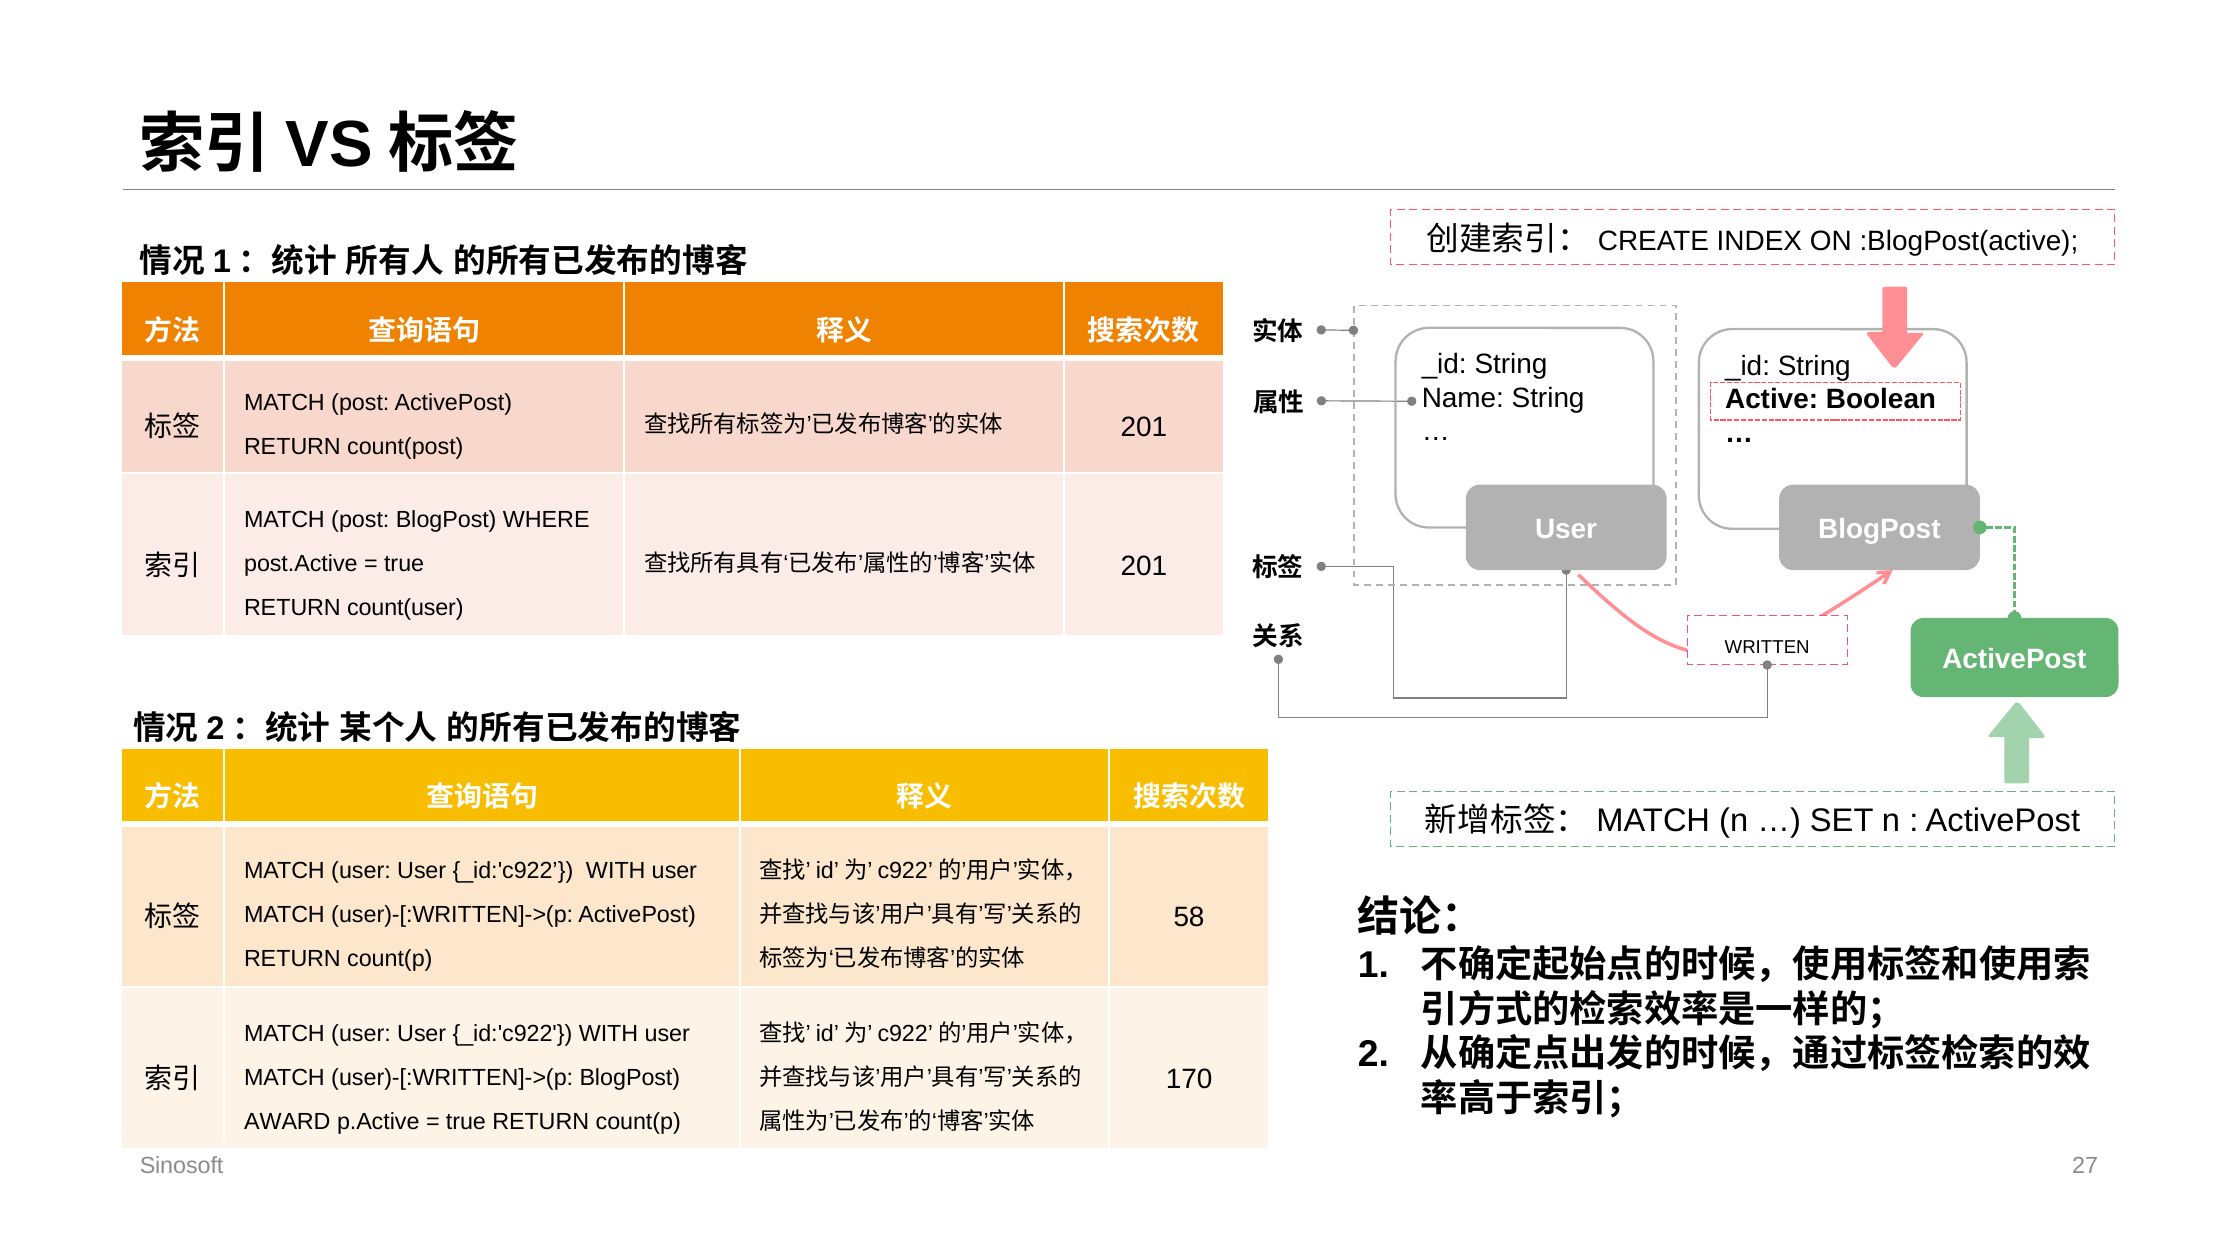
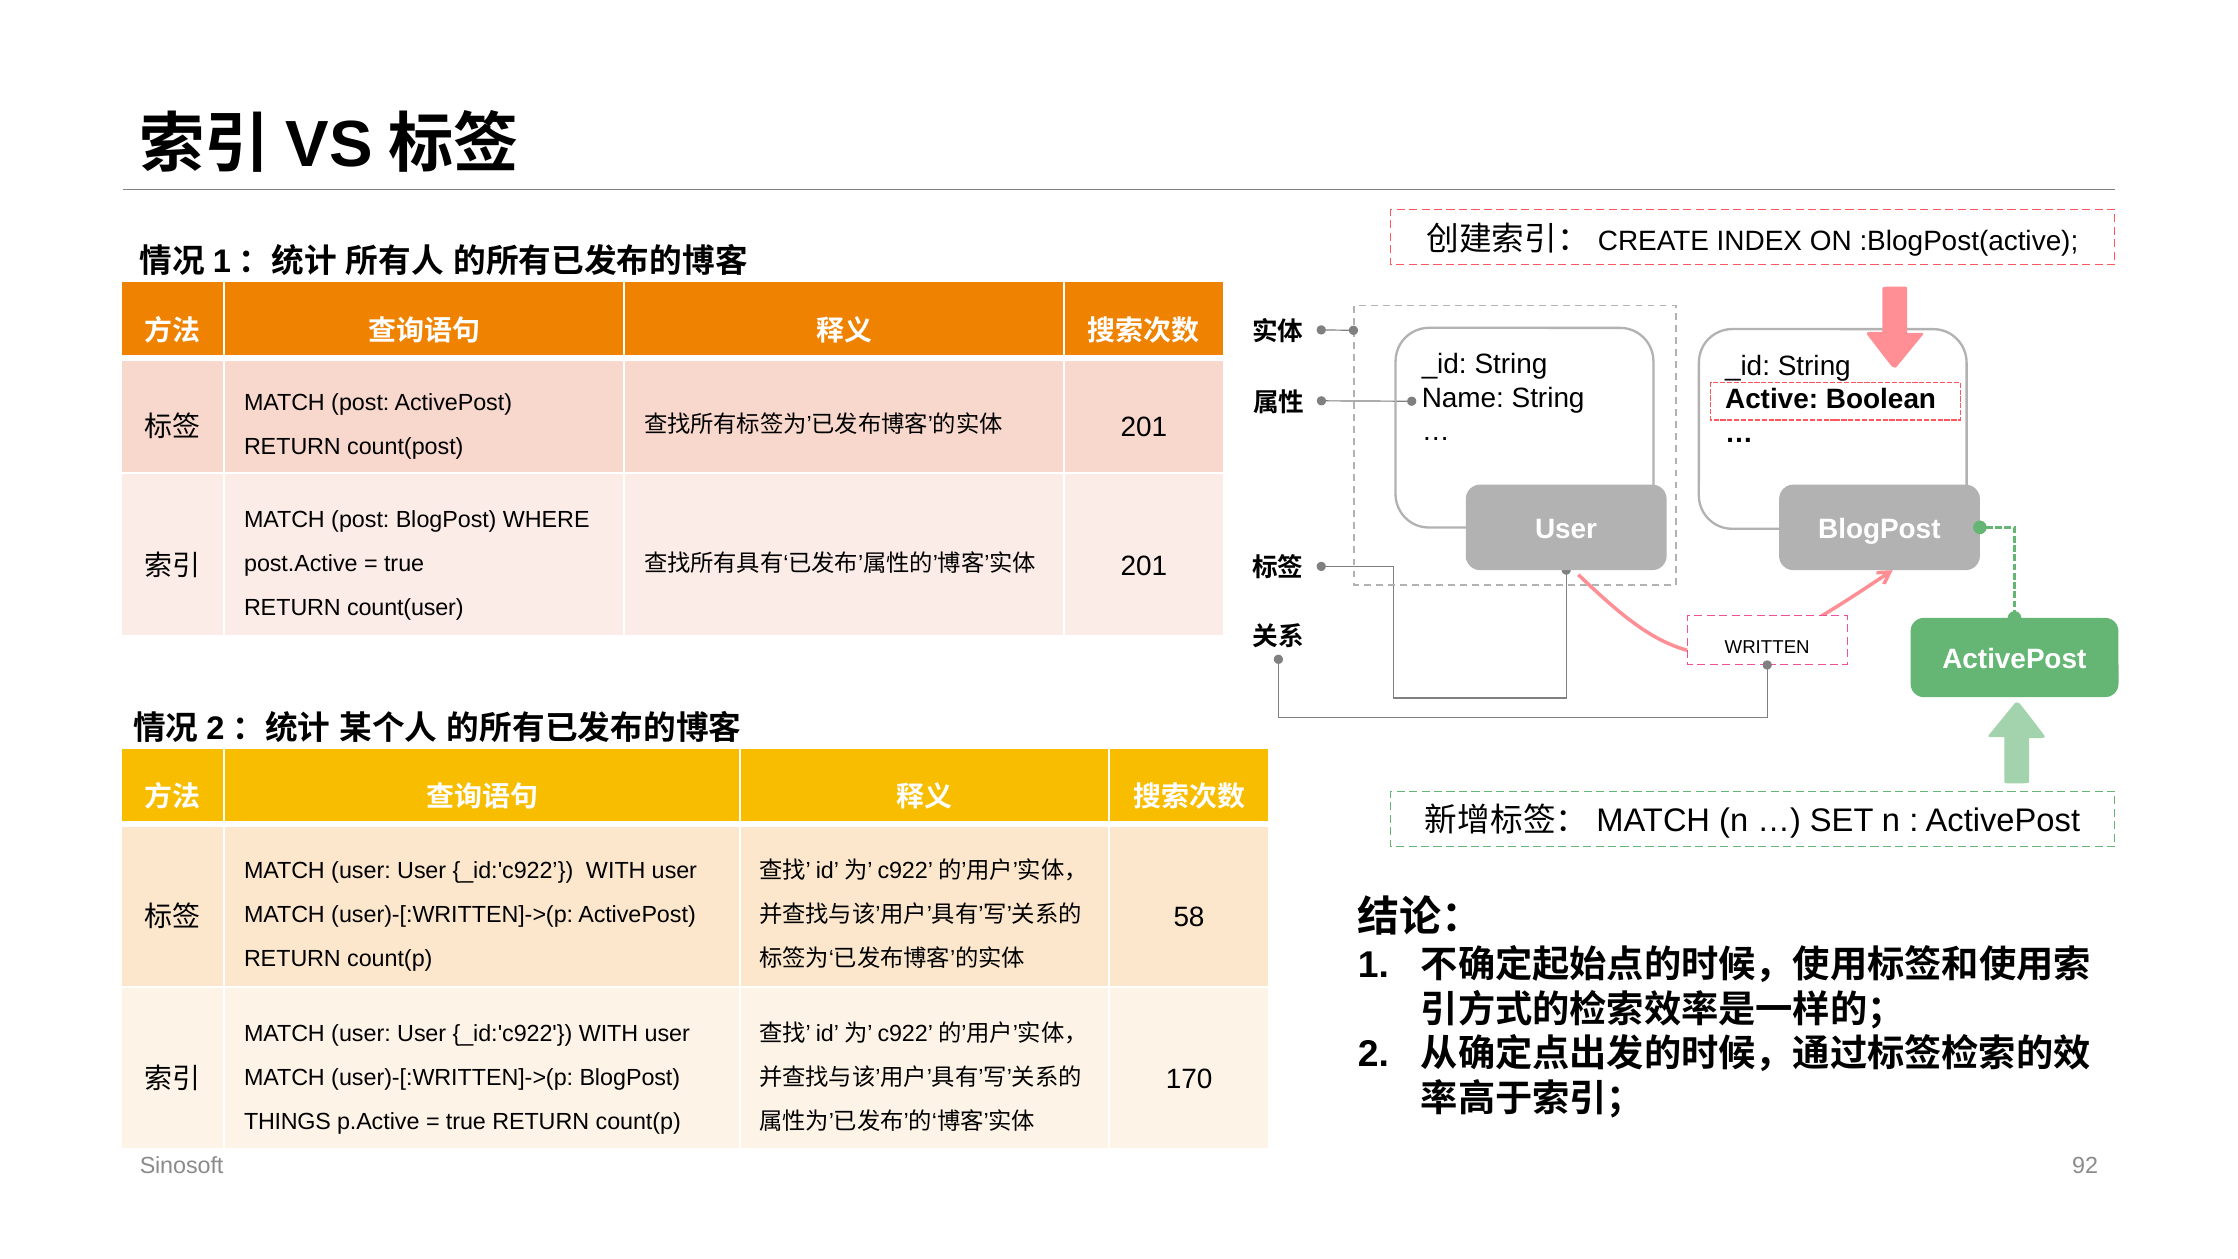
AWARD: AWARD -> THINGS
27: 27 -> 92
